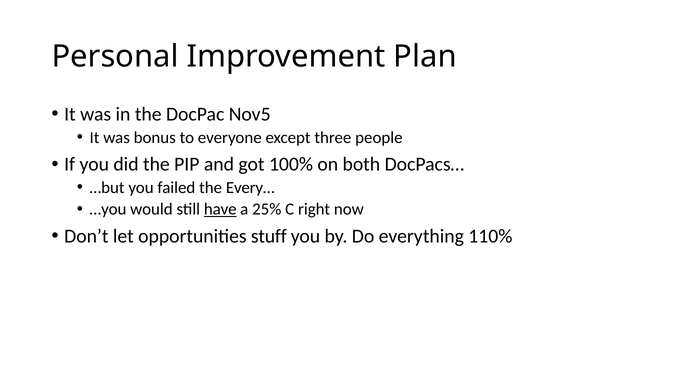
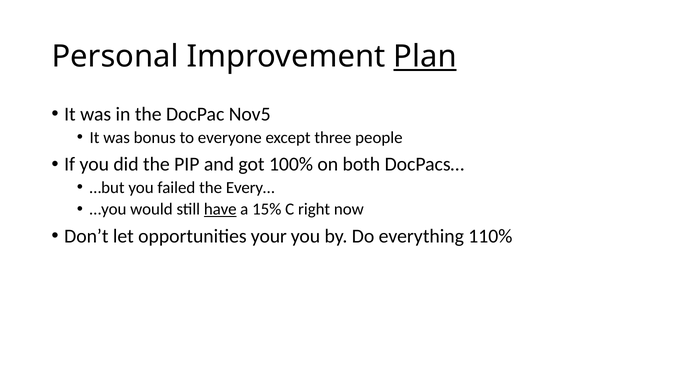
Plan underline: none -> present
25%: 25% -> 15%
stuff: stuff -> your
